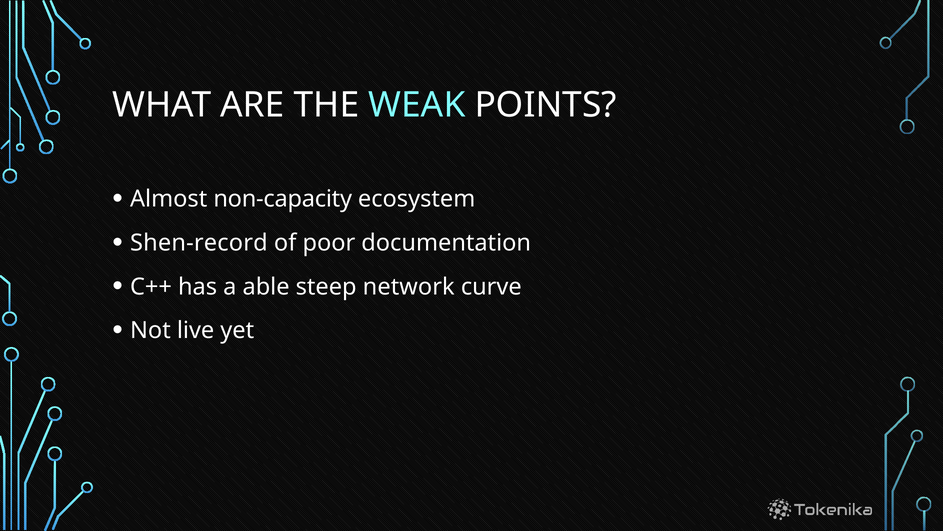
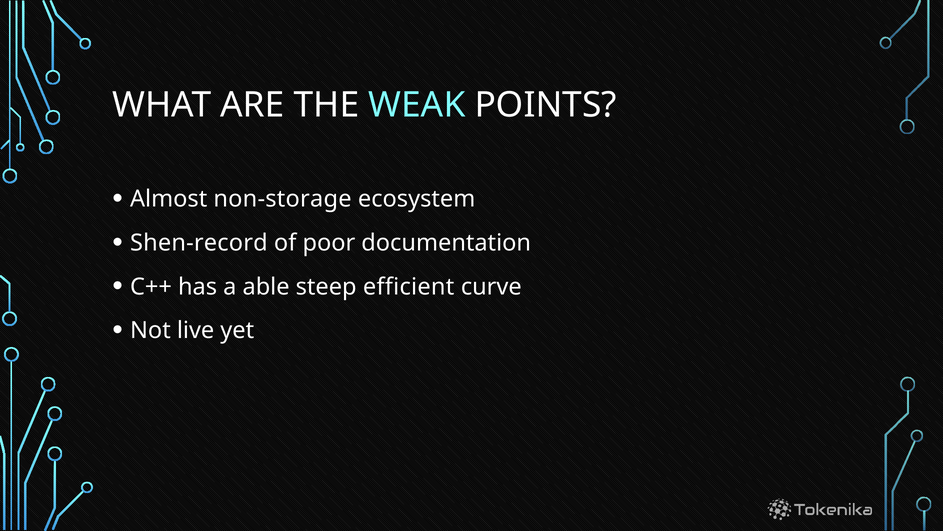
non-capacity: non-capacity -> non-storage
network: network -> efficient
